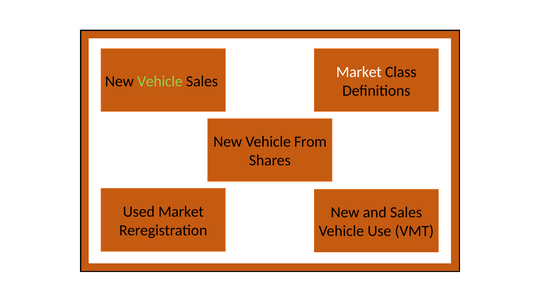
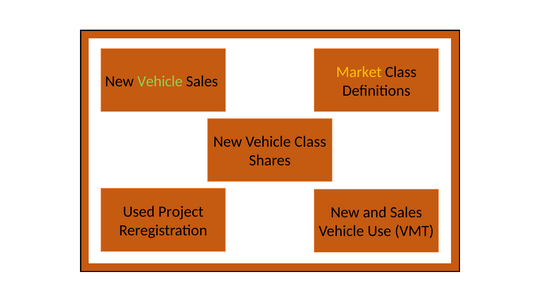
Market at (359, 72) colour: white -> yellow
Vehicle From: From -> Class
Used Market: Market -> Project
